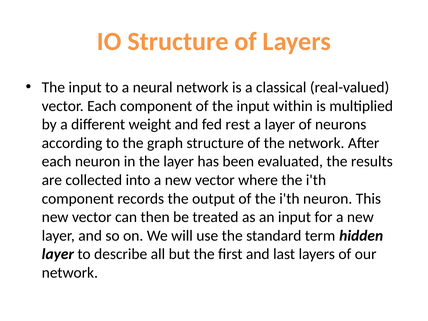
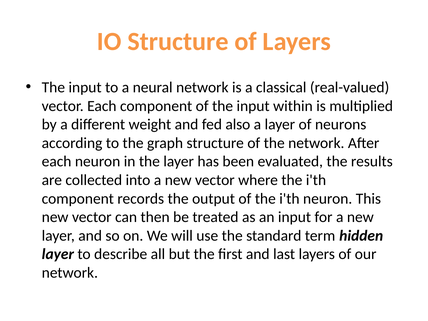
rest: rest -> also
